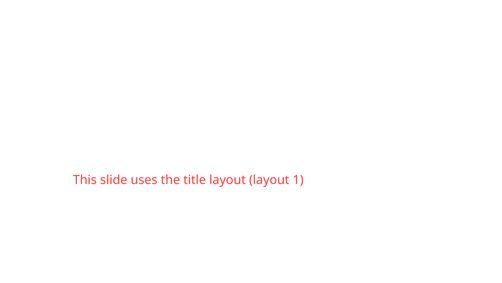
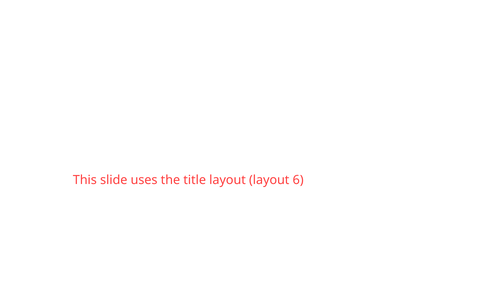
1: 1 -> 6
